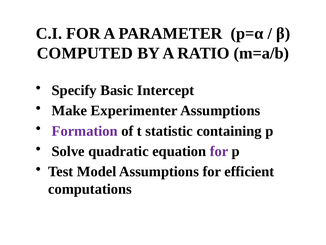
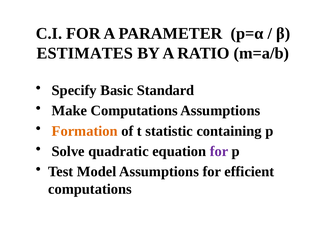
COMPUTED: COMPUTED -> ESTIMATES
Intercept: Intercept -> Standard
Make Experimenter: Experimenter -> Computations
Formation colour: purple -> orange
